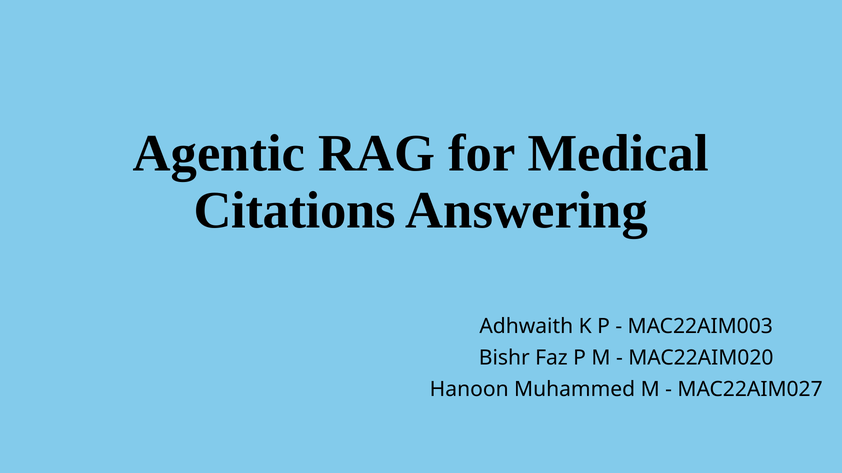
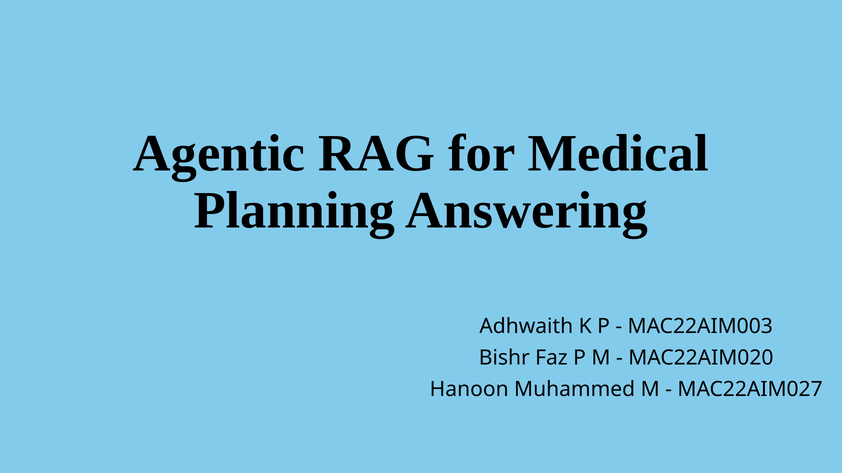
Citations: Citations -> Planning
